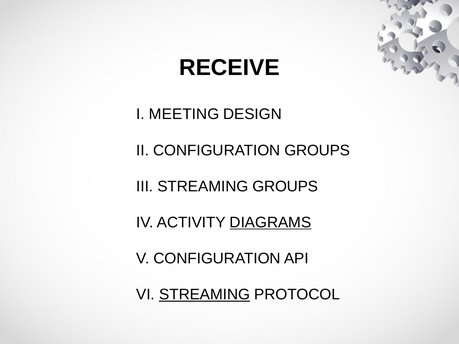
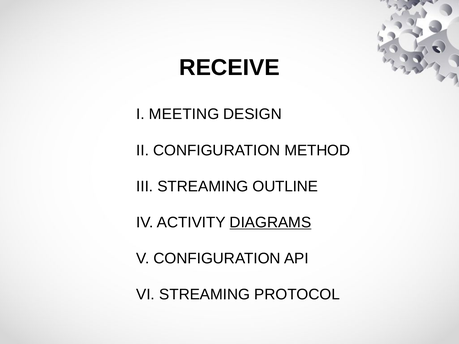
CONFIGURATION GROUPS: GROUPS -> METHOD
STREAMING GROUPS: GROUPS -> OUTLINE
STREAMING at (205, 295) underline: present -> none
